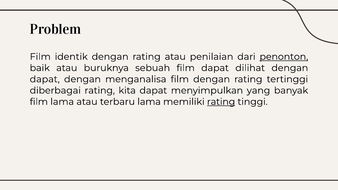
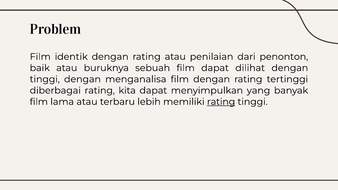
penonton underline: present -> none
dapat at (45, 79): dapat -> tinggi
terbaru lama: lama -> lebih
